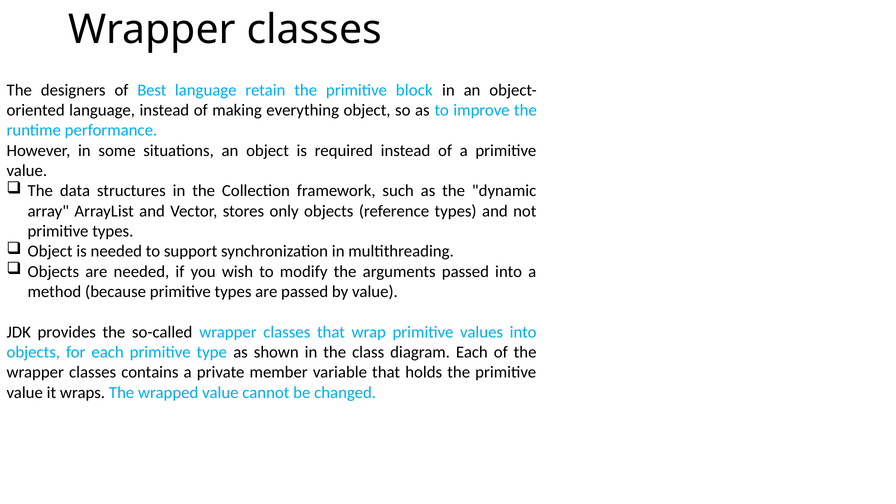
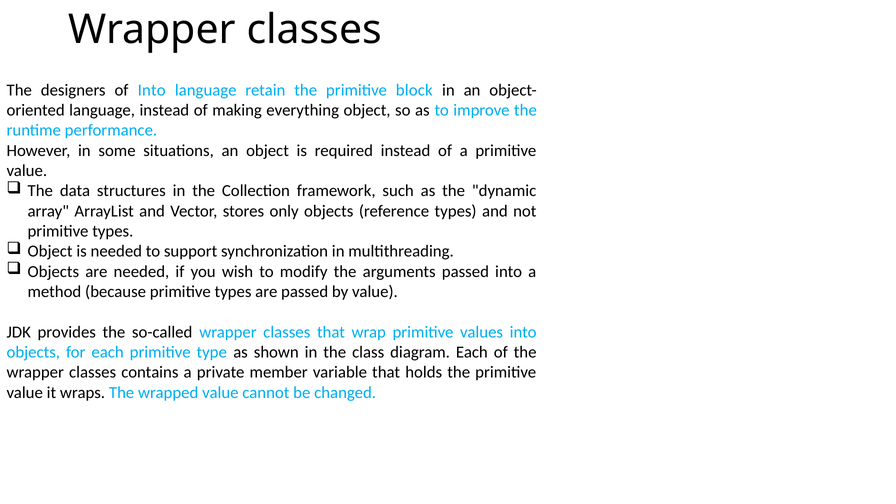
of Best: Best -> Into
